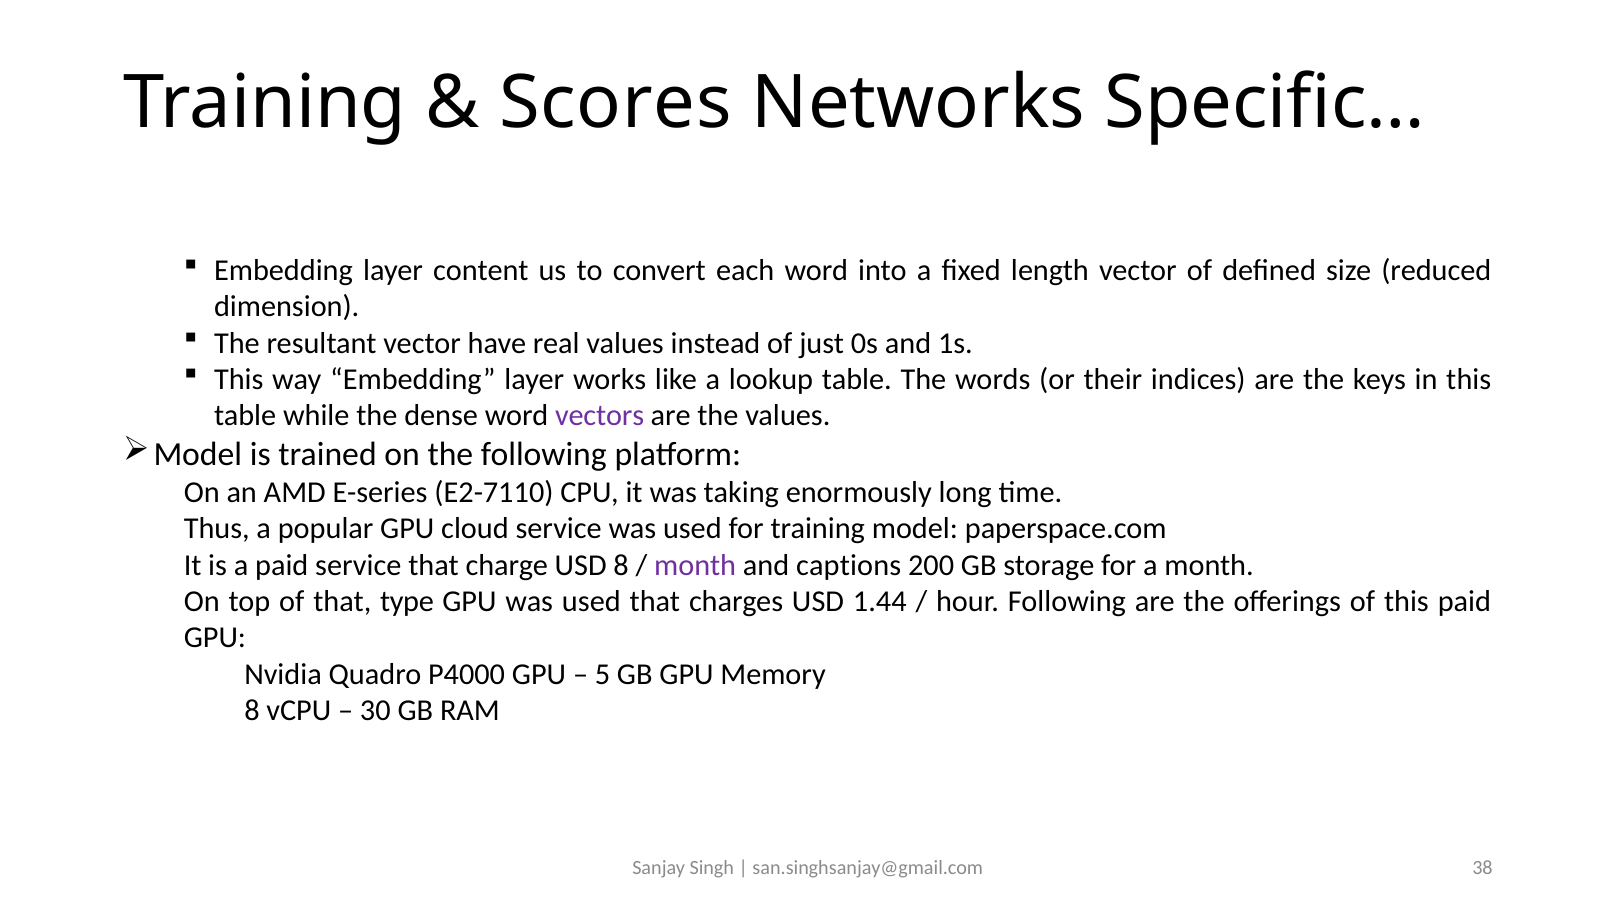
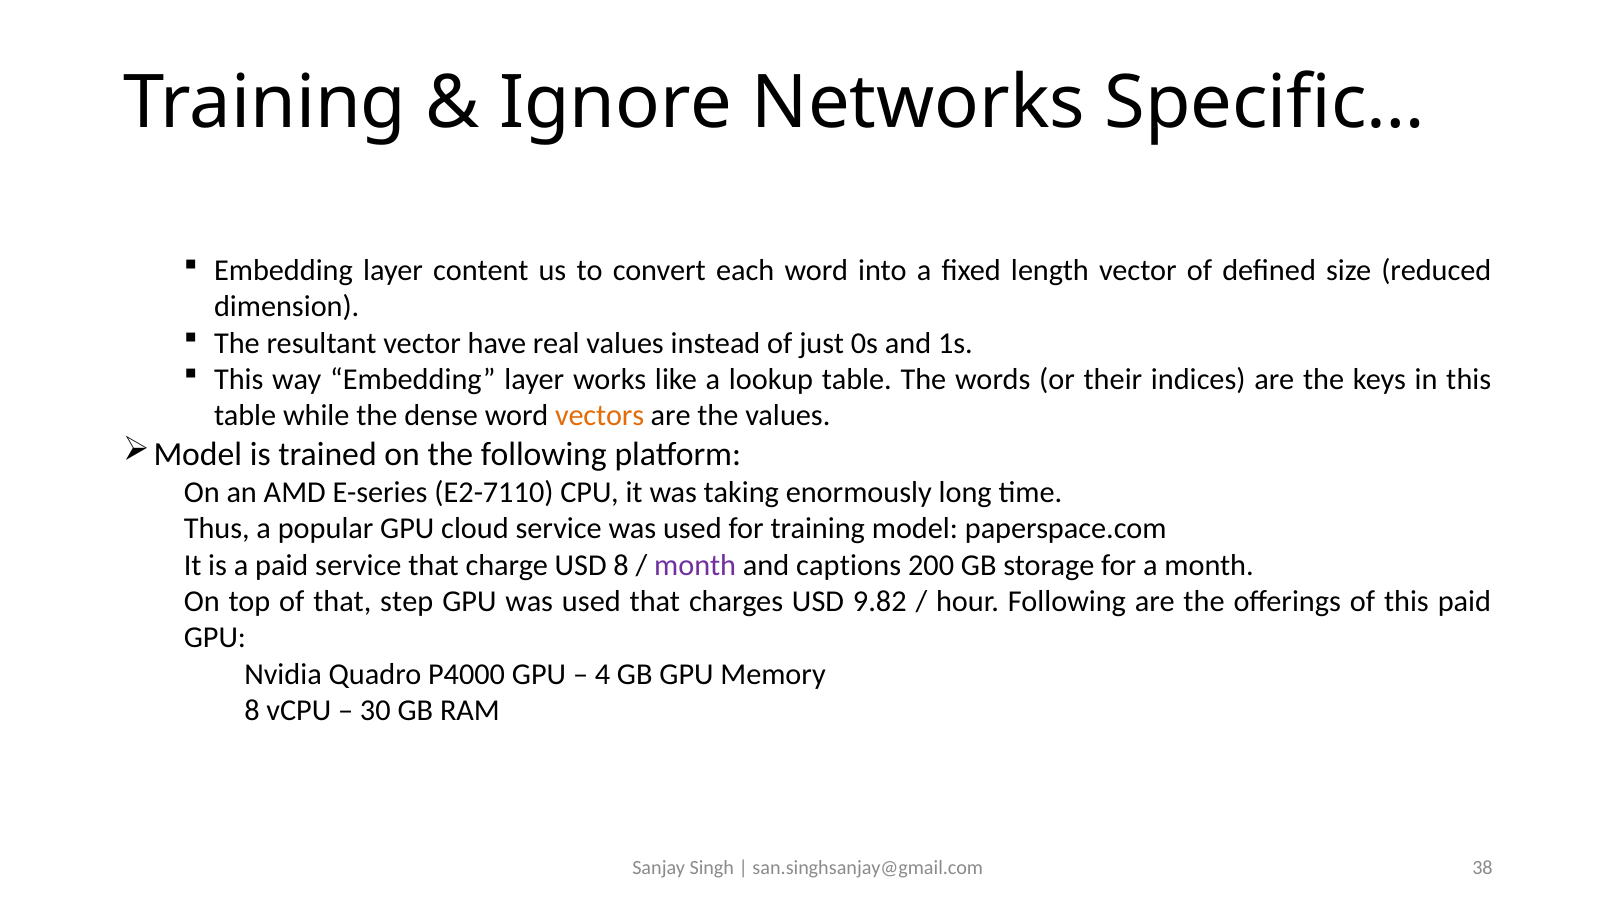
Scores: Scores -> Ignore
vectors colour: purple -> orange
type: type -> step
1.44: 1.44 -> 9.82
5: 5 -> 4
